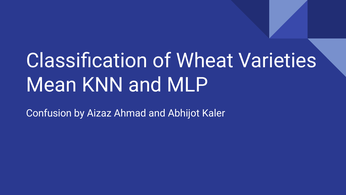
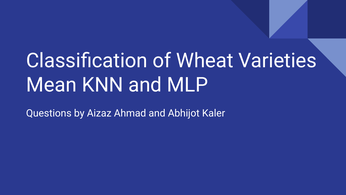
Confusion: Confusion -> Questions
